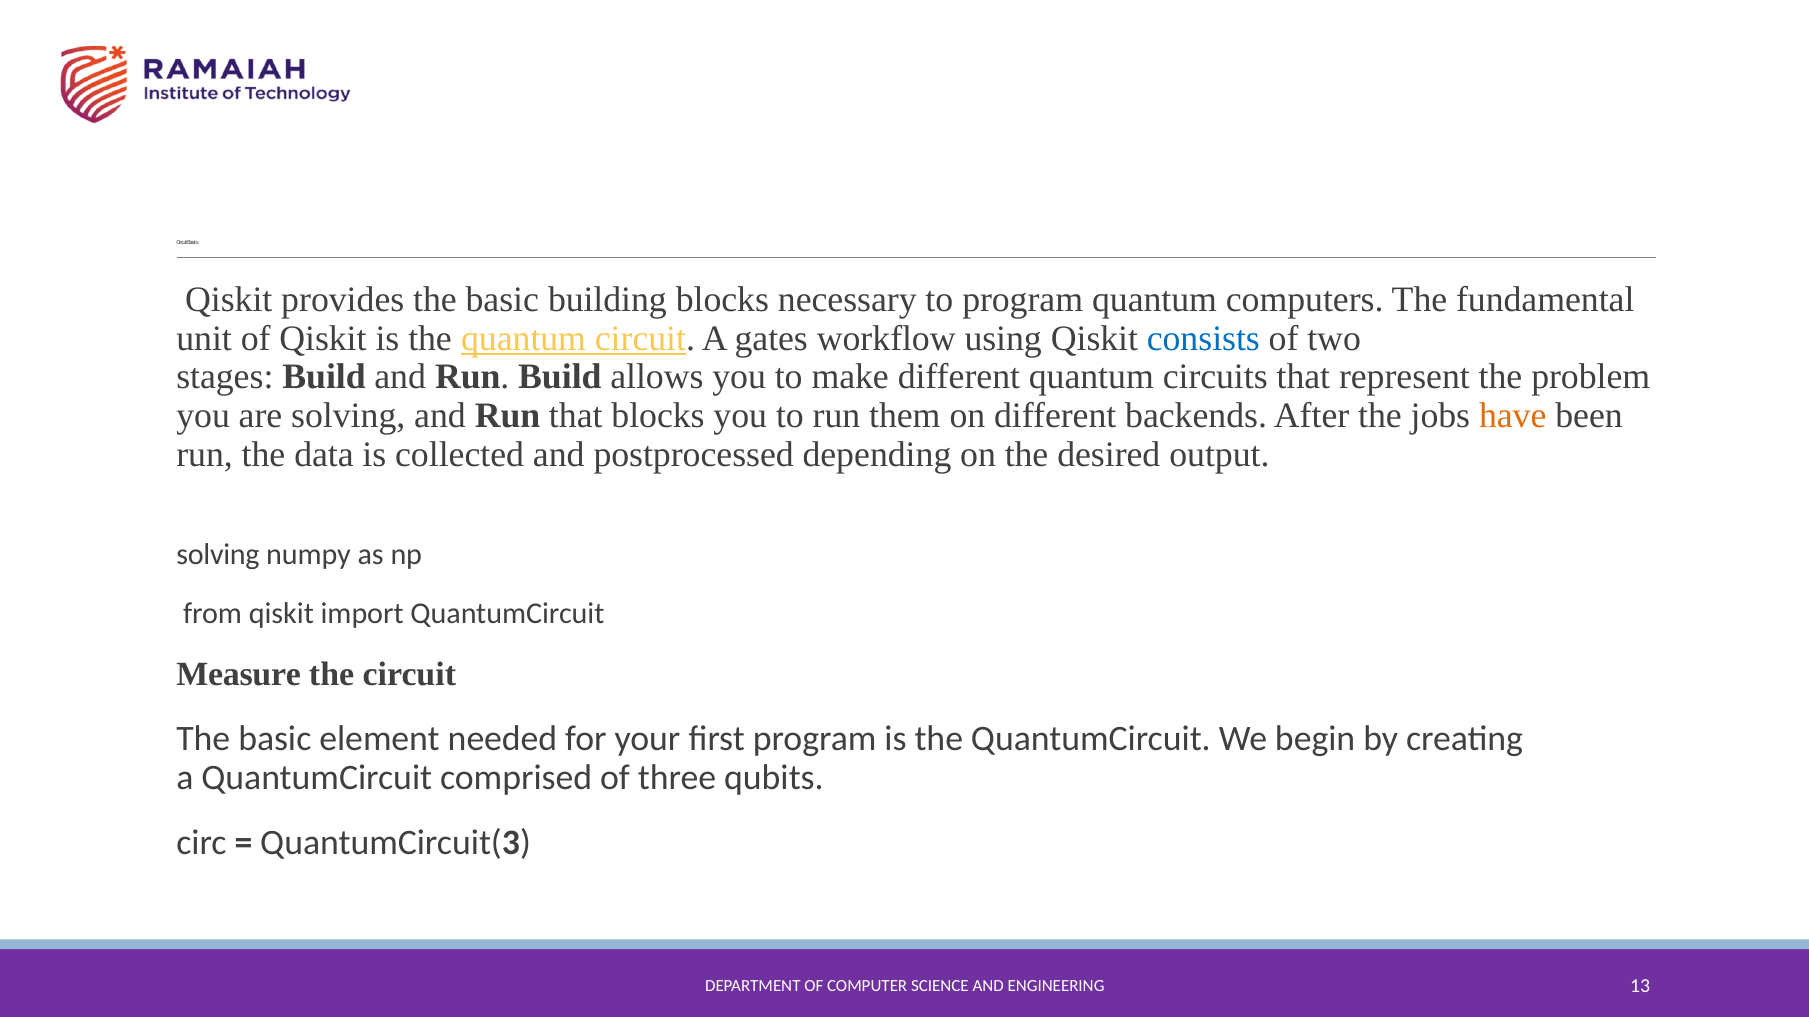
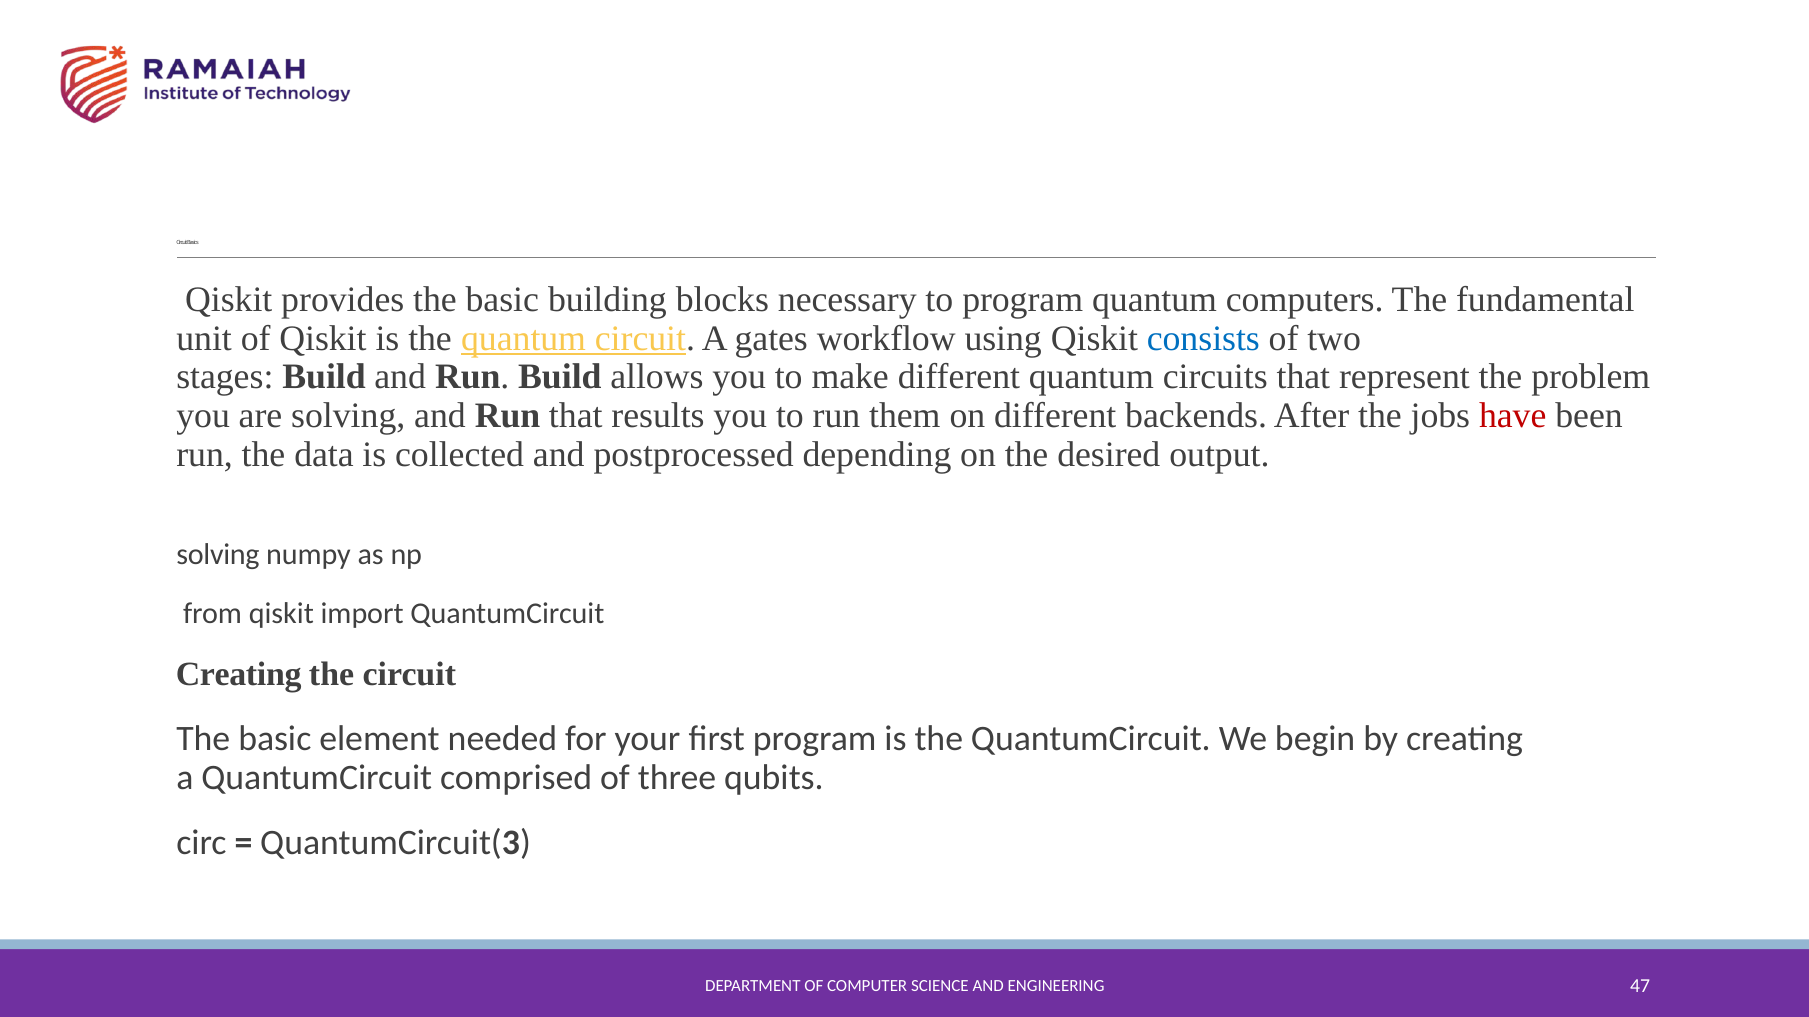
that blocks: blocks -> results
have colour: orange -> red
Measure at (239, 675): Measure -> Creating
13: 13 -> 47
